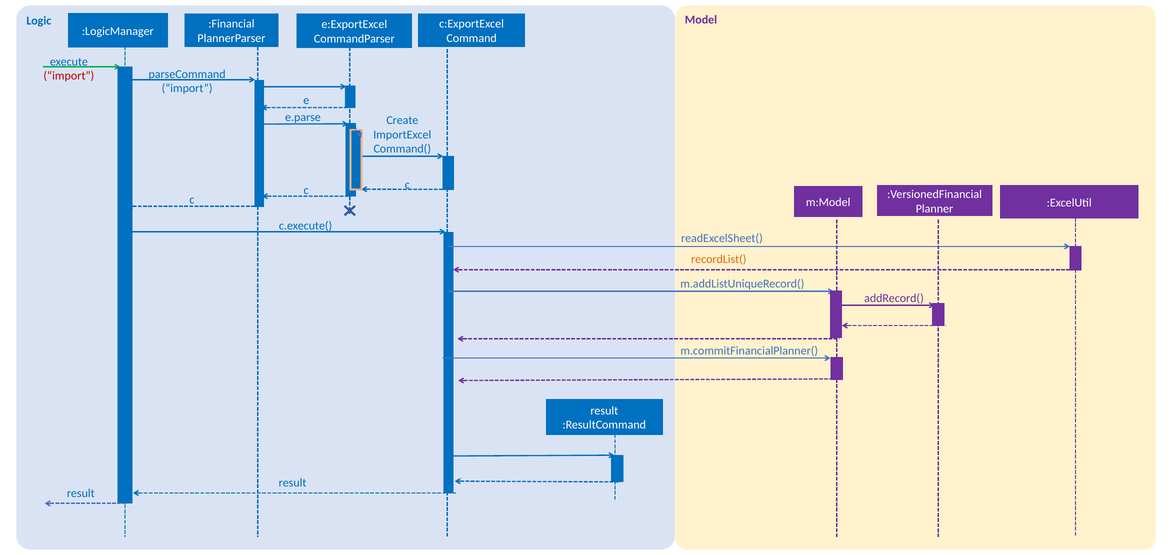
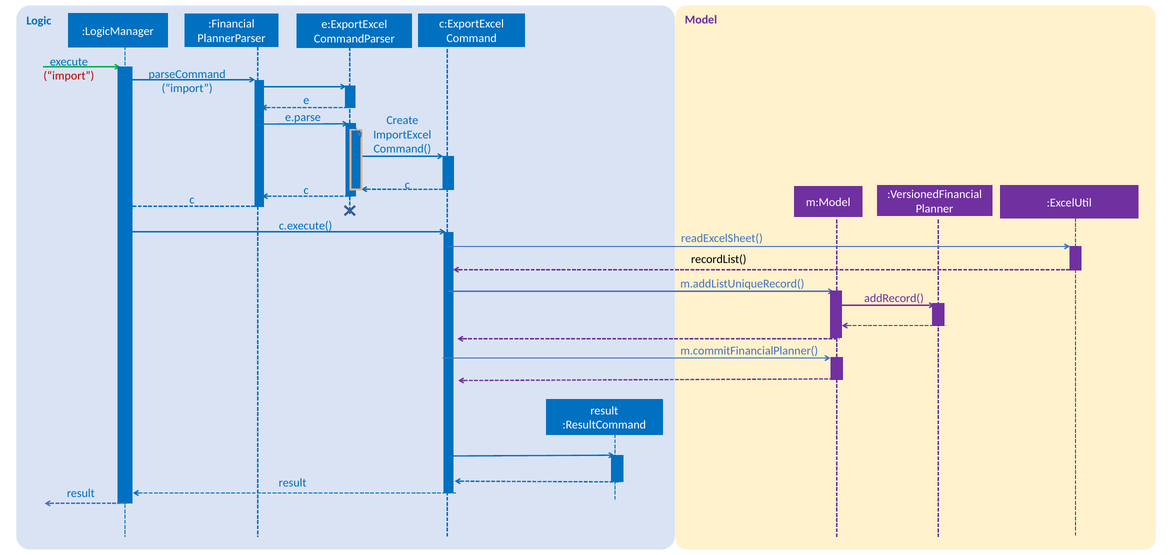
recordList( colour: orange -> black
